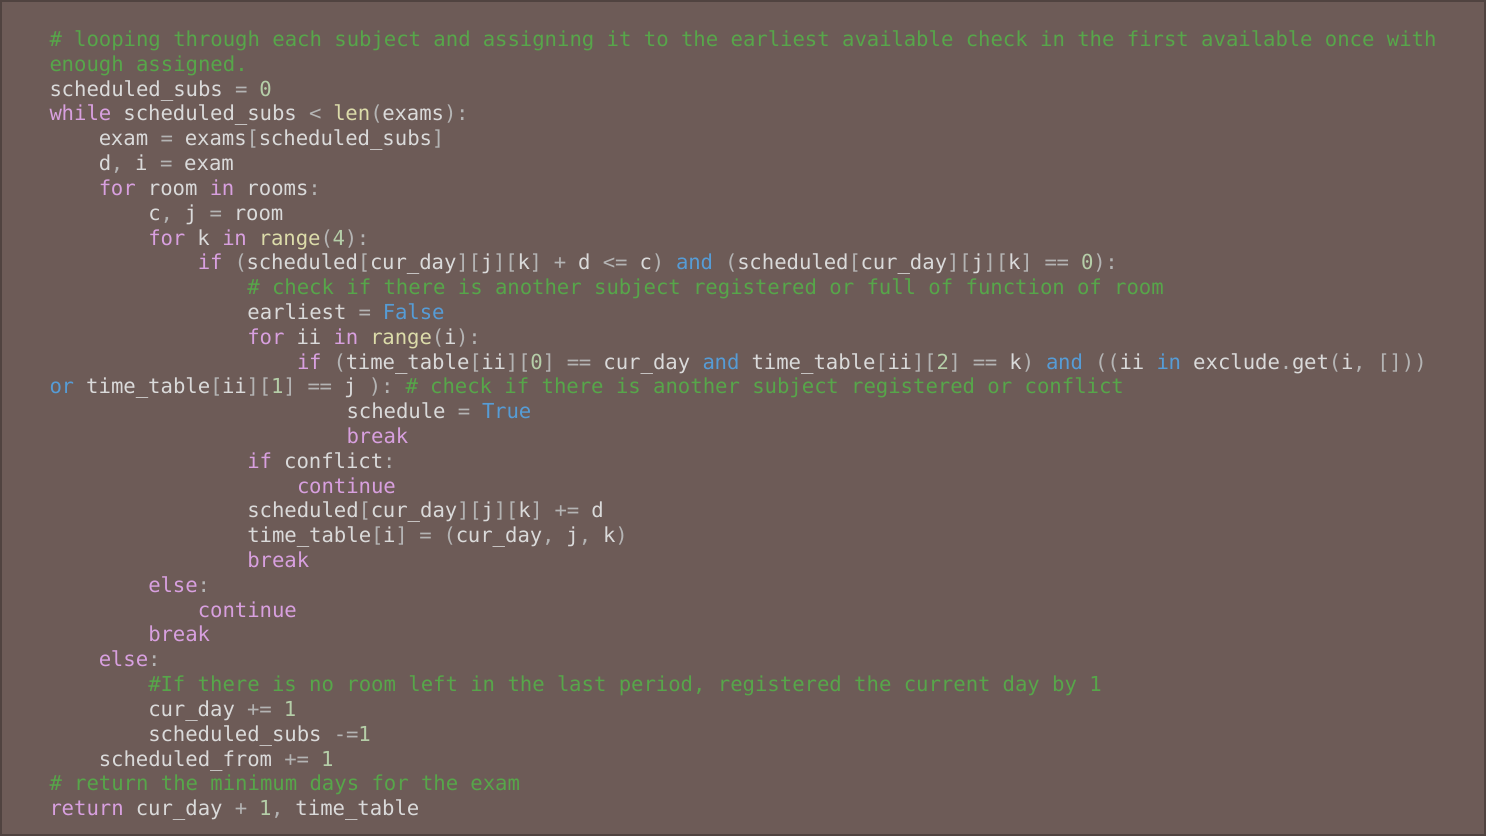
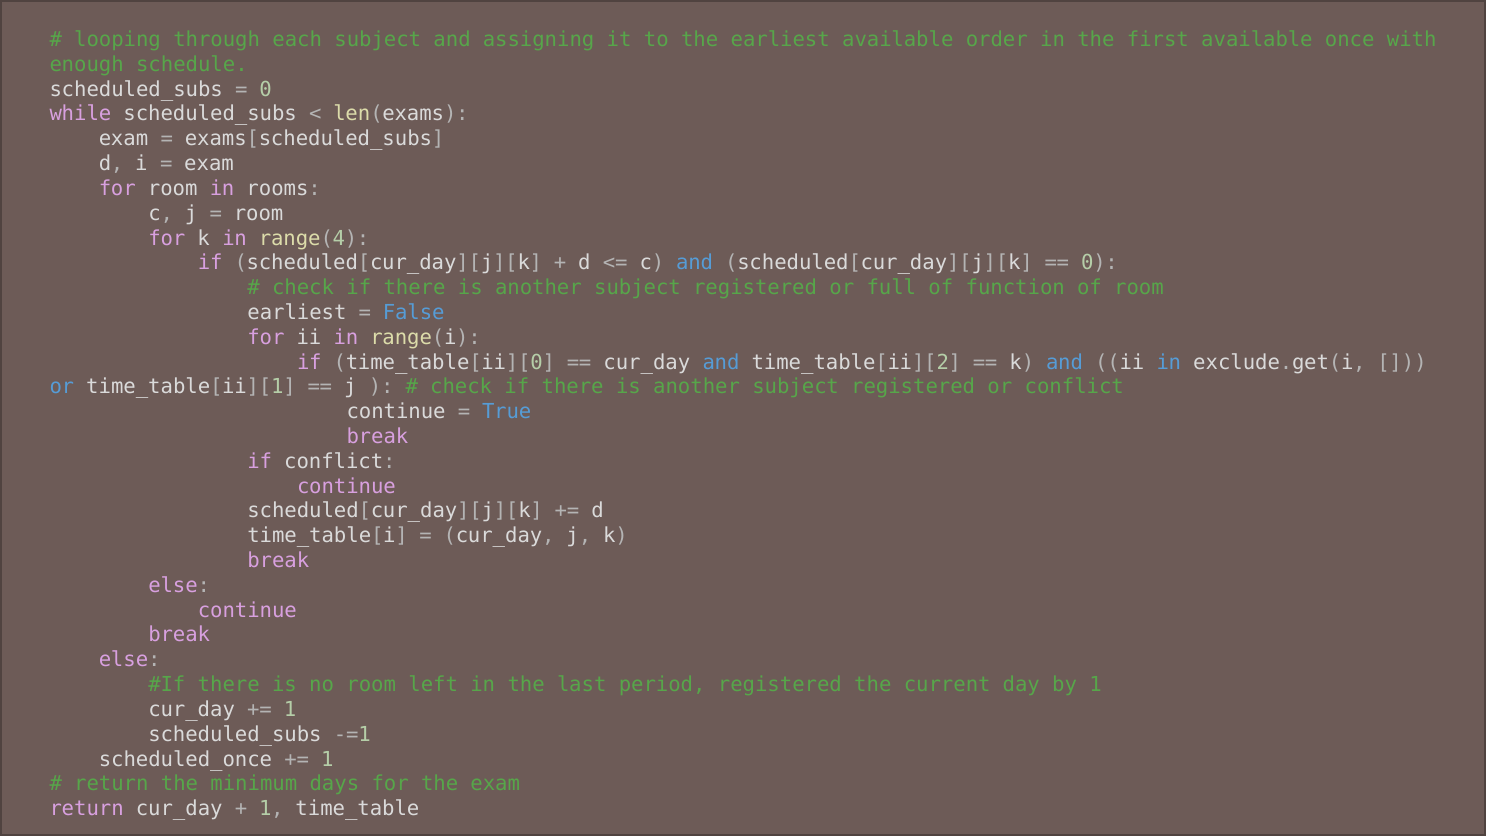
available check: check -> order
assigned: assigned -> schedule
schedule at (396, 412): schedule -> continue
scheduled_from: scheduled_from -> scheduled_once
